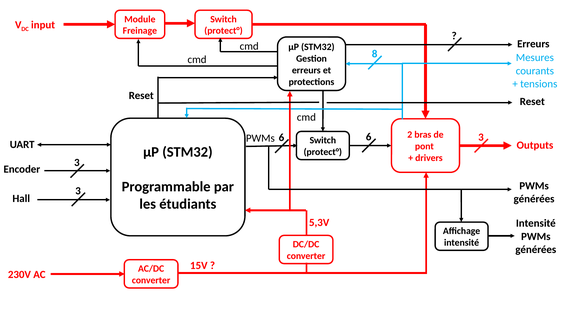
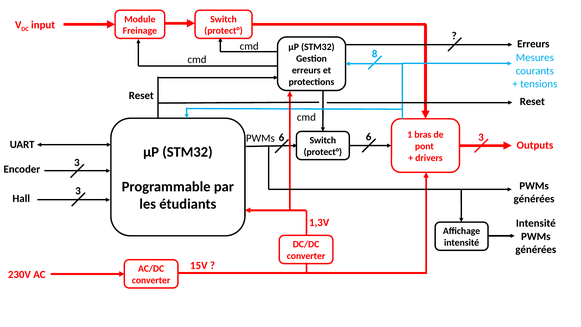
2: 2 -> 1
5,3V: 5,3V -> 1,3V
